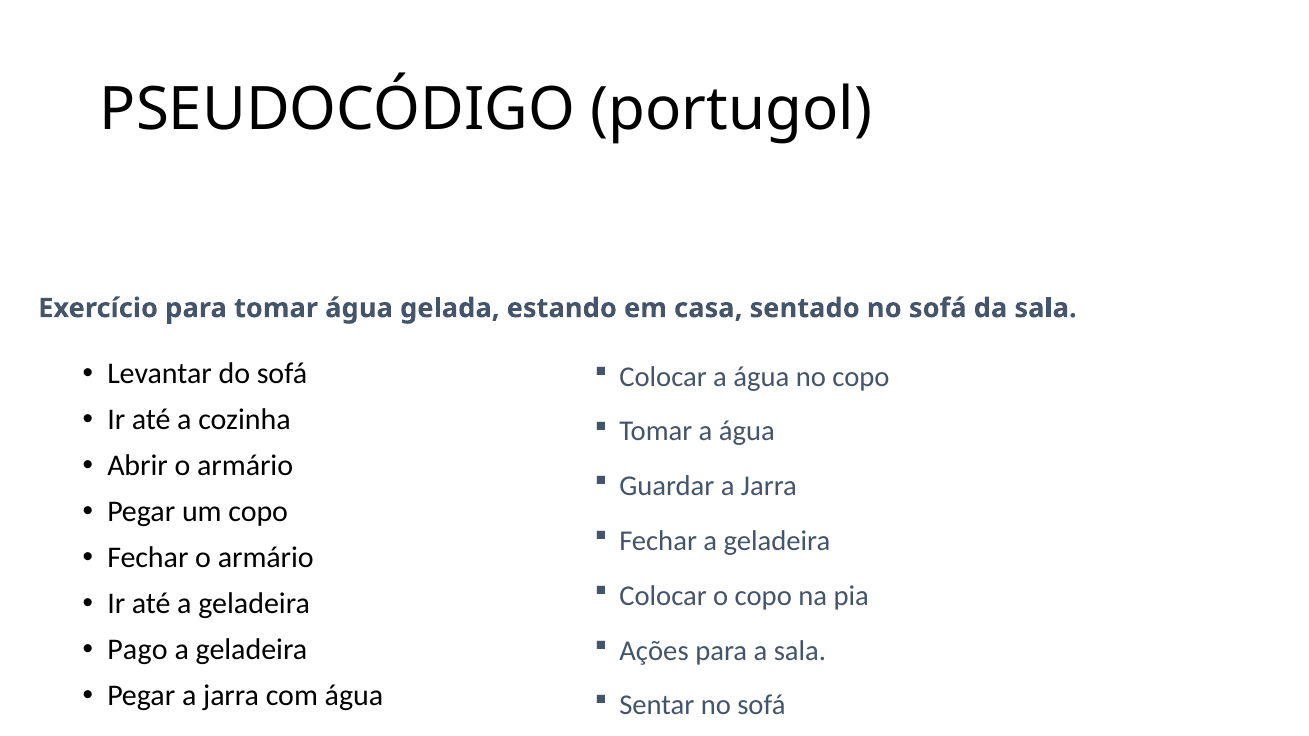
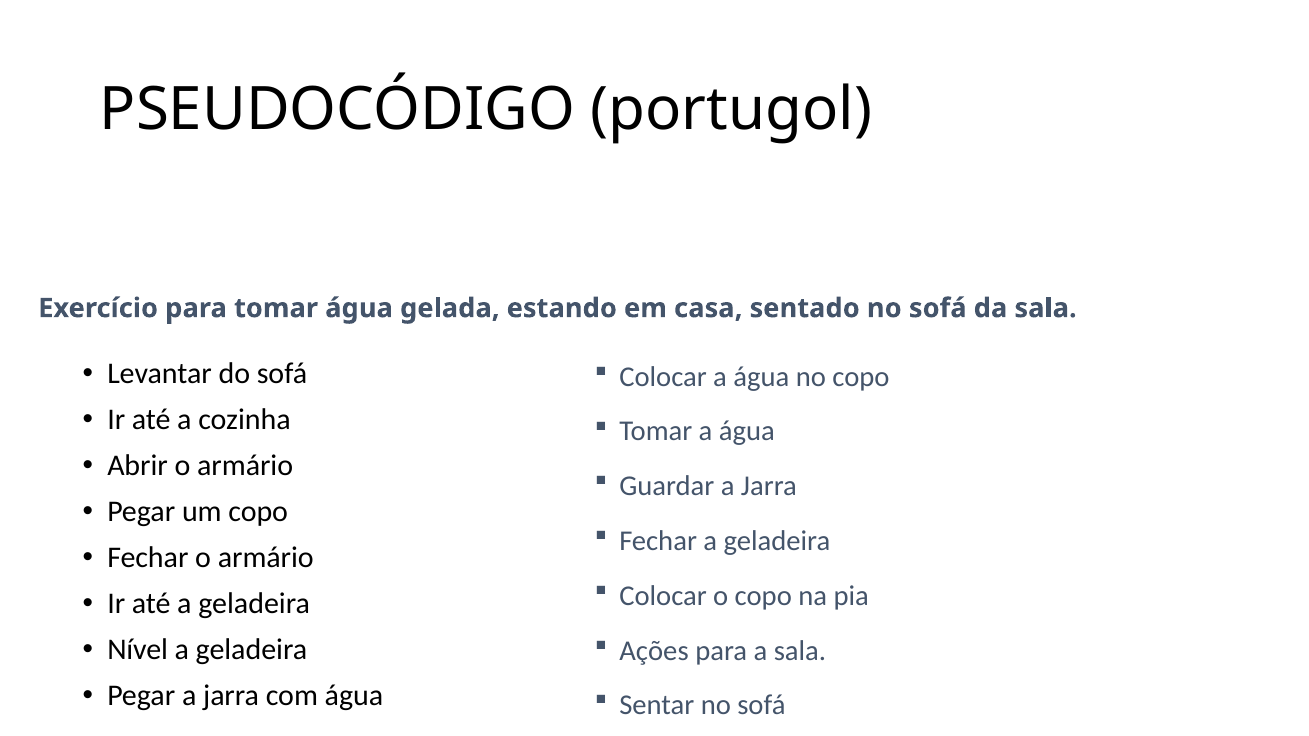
Pago: Pago -> Nível
